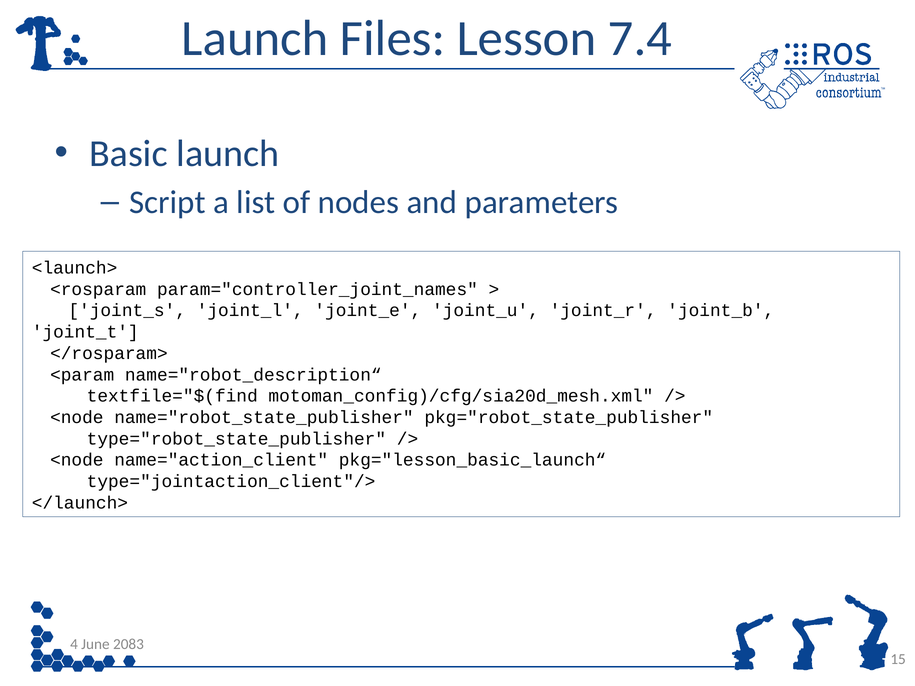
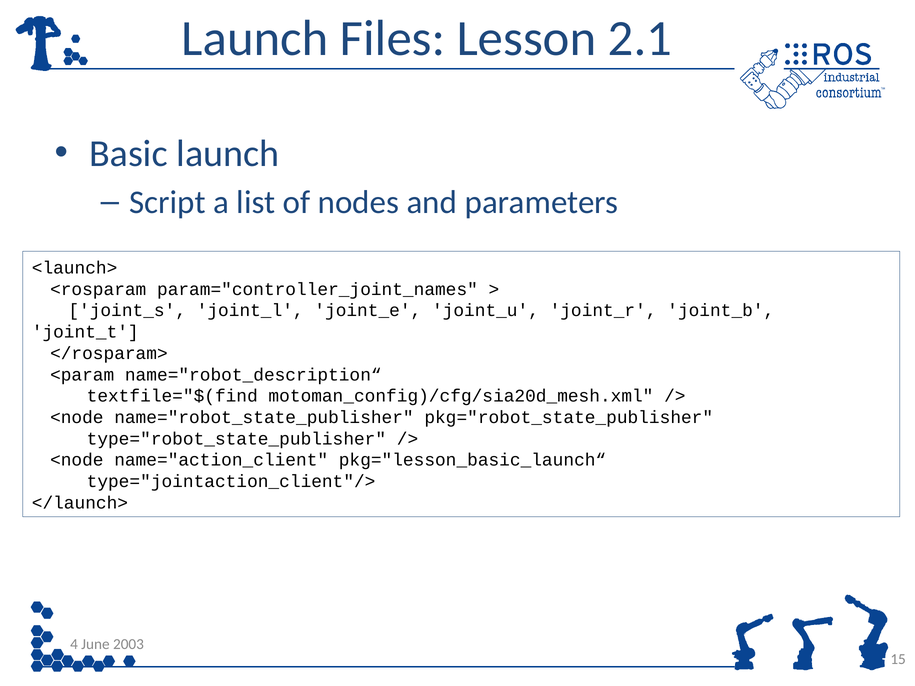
7.4: 7.4 -> 2.1
2083: 2083 -> 2003
